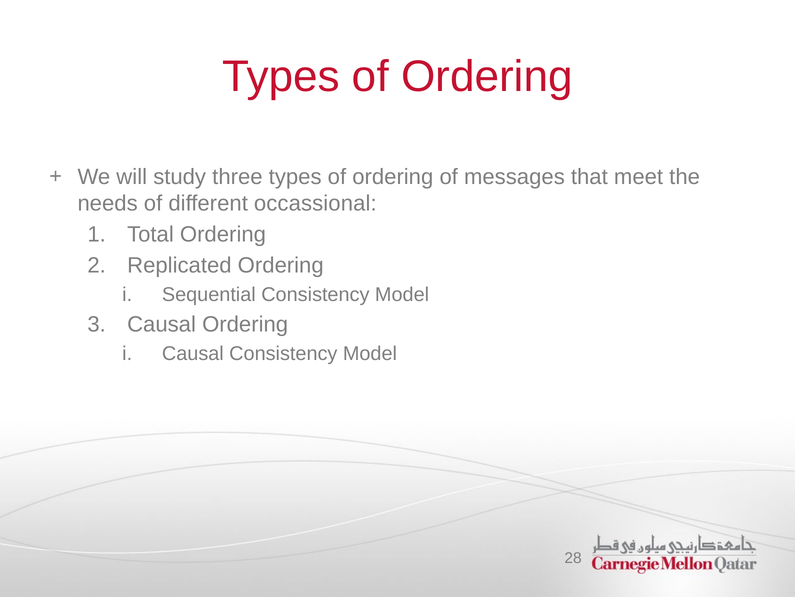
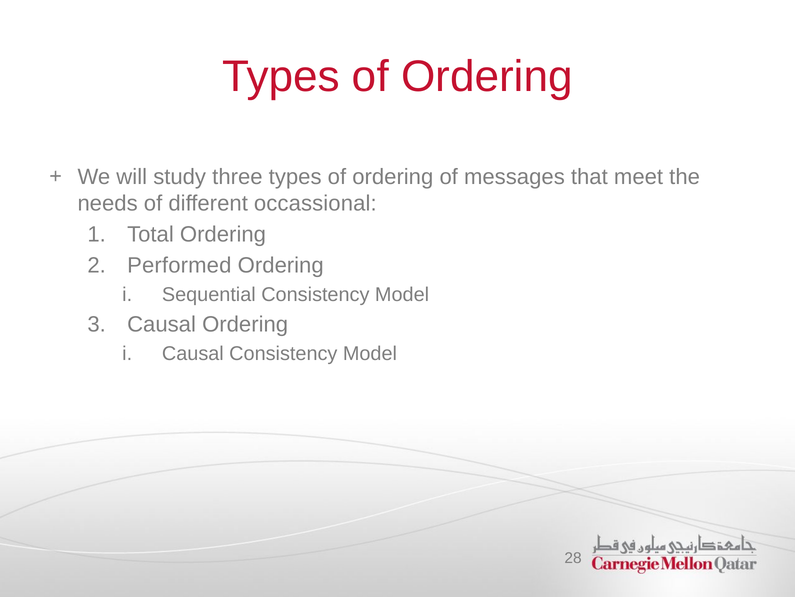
Replicated: Replicated -> Performed
